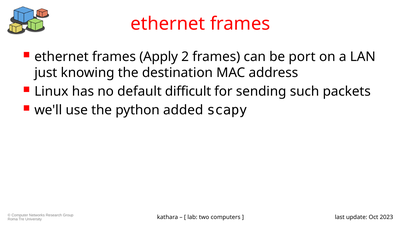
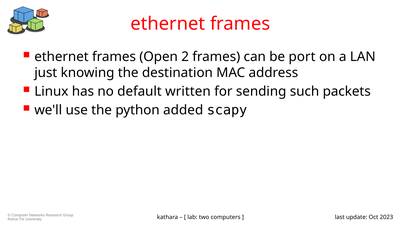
Apply: Apply -> Open
difficult: difficult -> written
